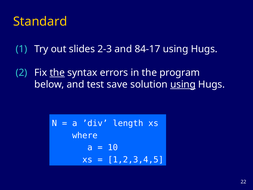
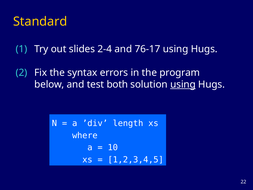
2-3: 2-3 -> 2-4
84-17: 84-17 -> 76-17
the at (57, 73) underline: present -> none
save: save -> both
